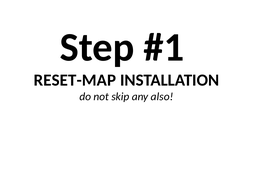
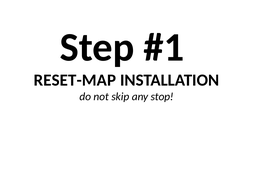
also: also -> stop
